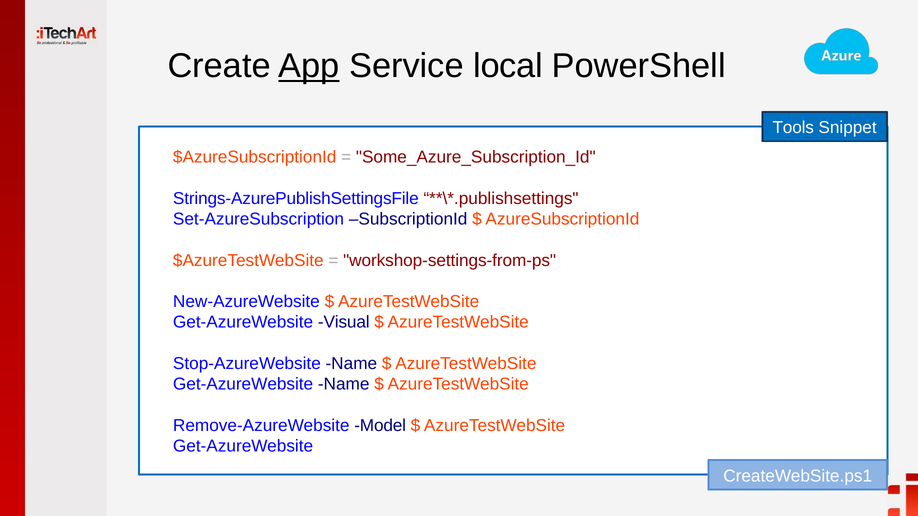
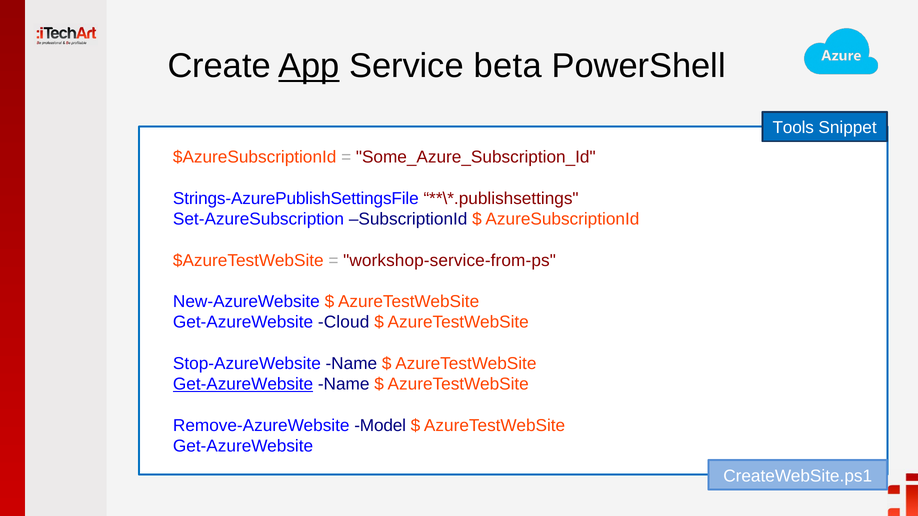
local: local -> beta
workshop-settings-from-ps: workshop-settings-from-ps -> workshop-service-from-ps
Visual: Visual -> Cloud
Get-AzureWebsite at (243, 385) underline: none -> present
